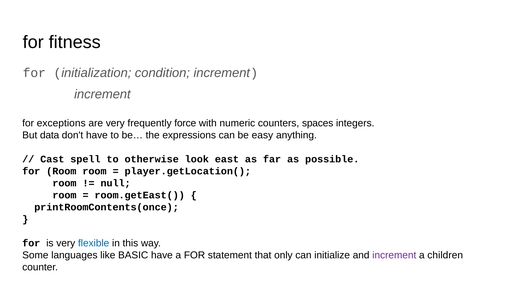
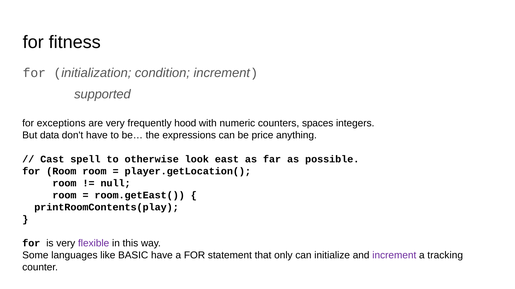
increment at (102, 95): increment -> supported
force: force -> hood
easy: easy -> price
printRoomContents(once: printRoomContents(once -> printRoomContents(play
flexible colour: blue -> purple
children: children -> tracking
